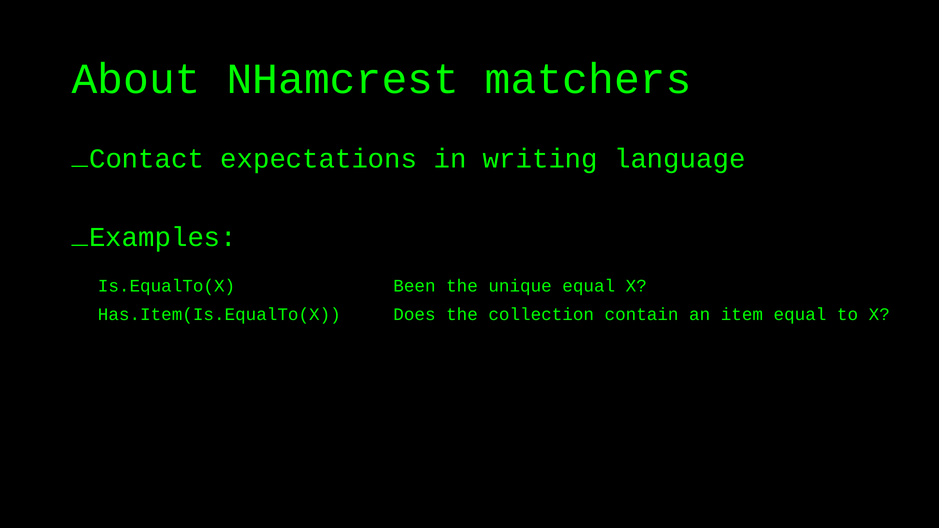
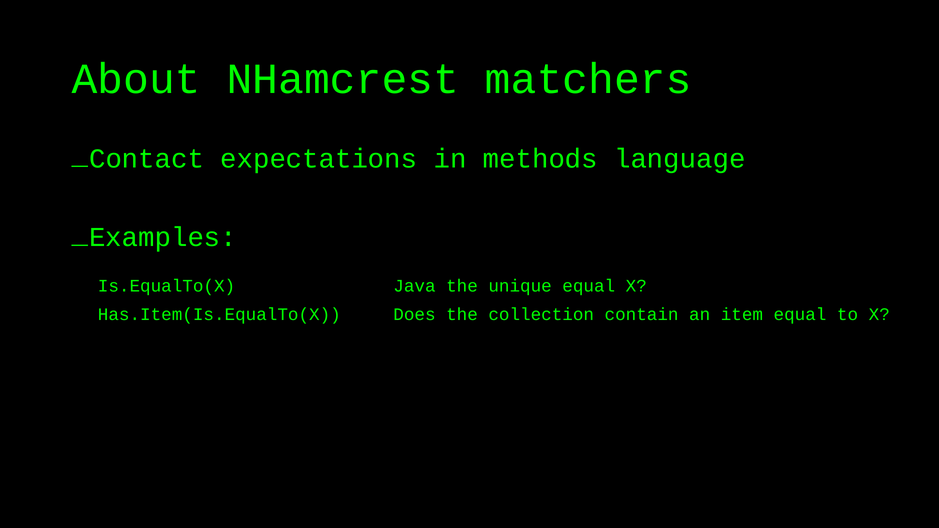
writing: writing -> methods
Been: Been -> Java
